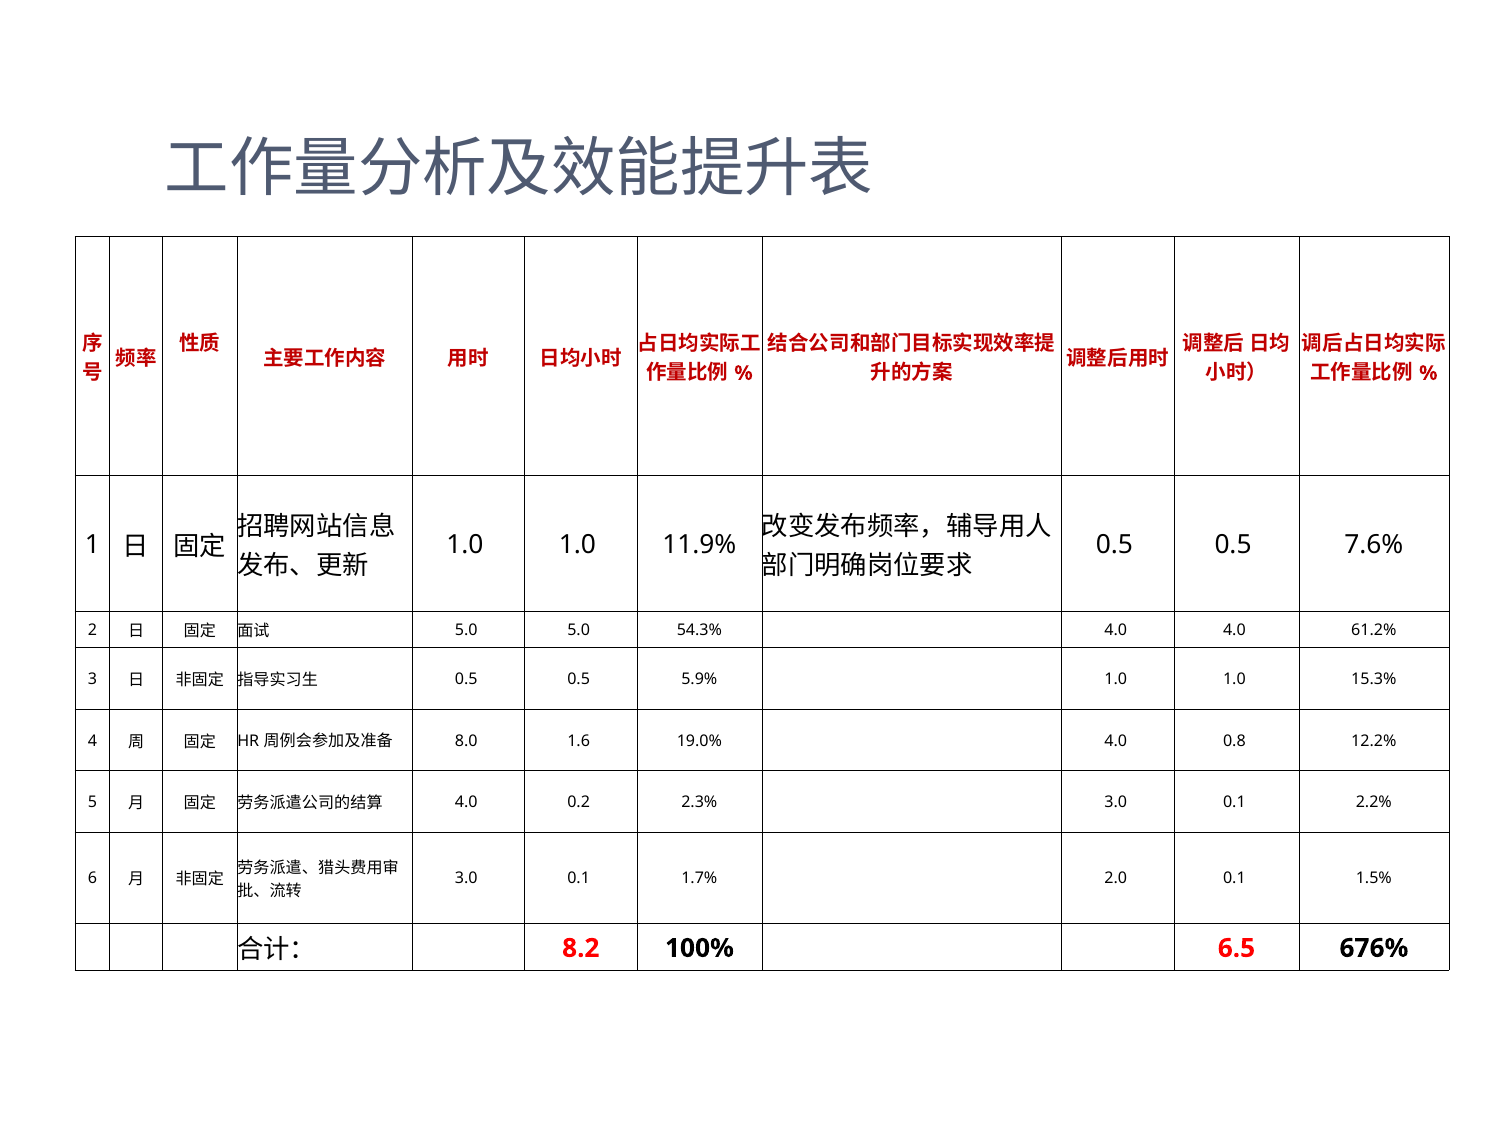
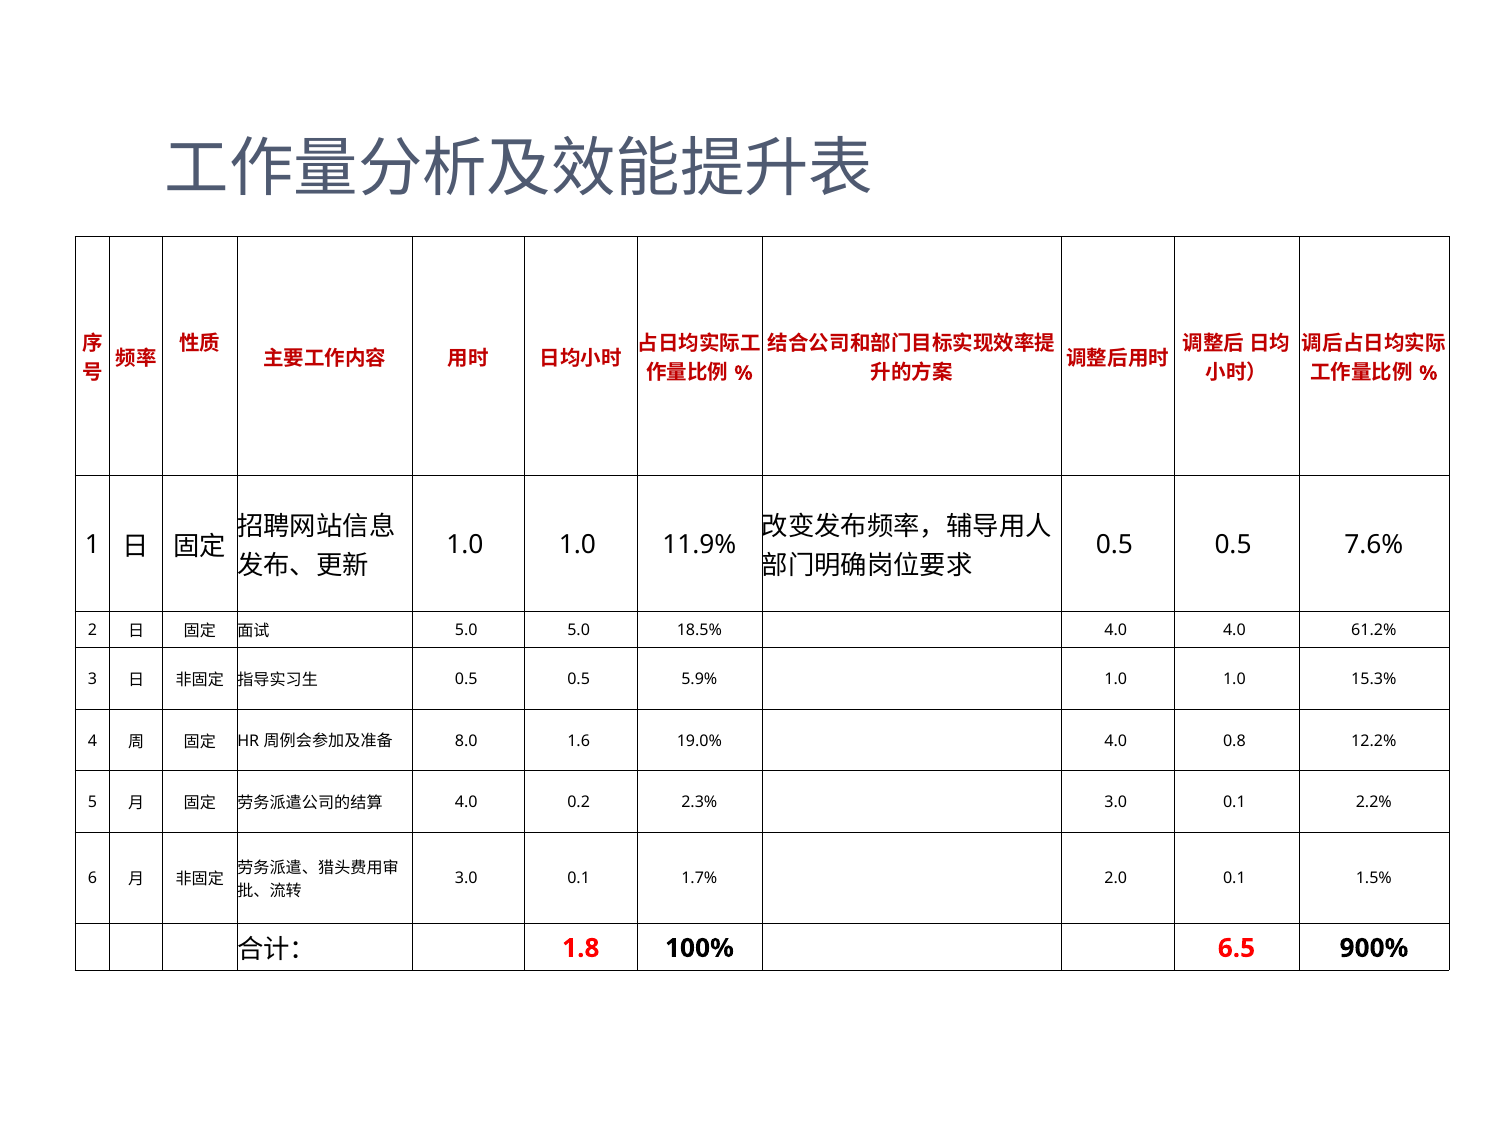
54.3%: 54.3% -> 18.5%
8.2: 8.2 -> 1.8
676%: 676% -> 900%
